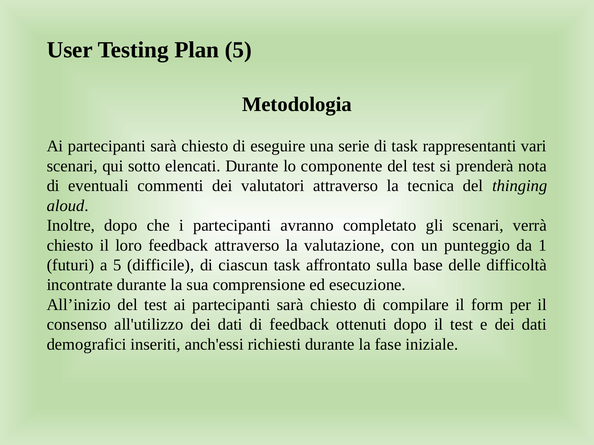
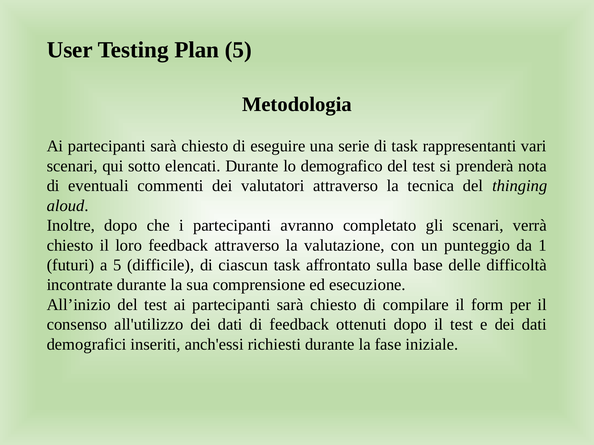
componente: componente -> demografico
